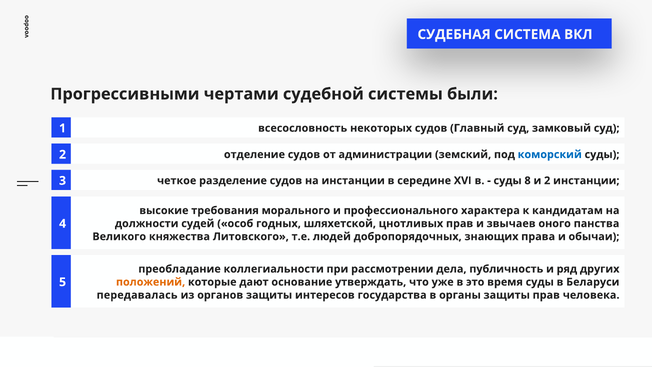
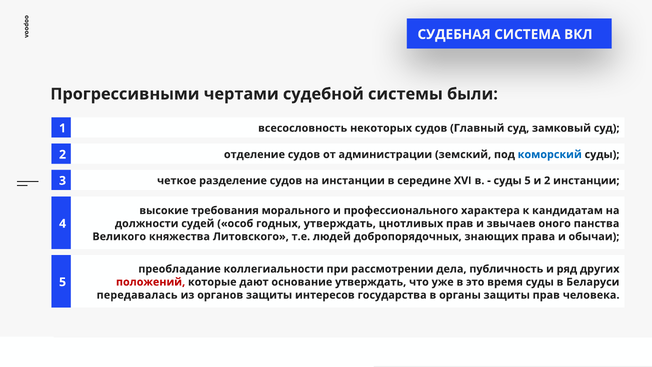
суды 8: 8 -> 5
годных шляхетской: шляхетской -> утверждать
положений colour: orange -> red
